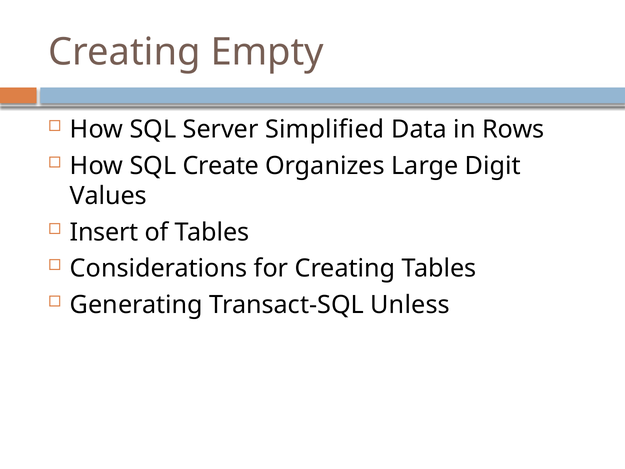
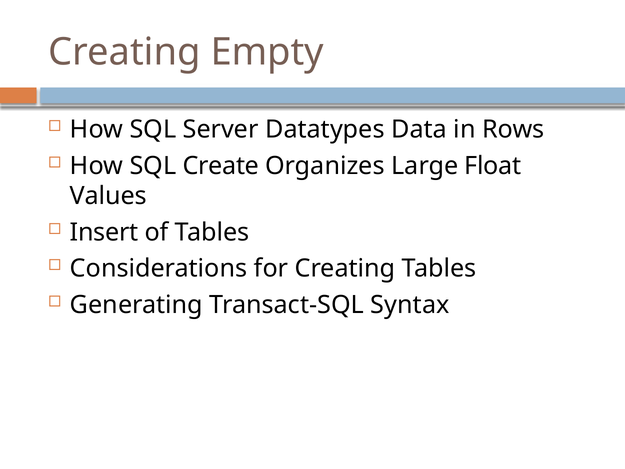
Simplified: Simplified -> Datatypes
Digit: Digit -> Float
Unless: Unless -> Syntax
